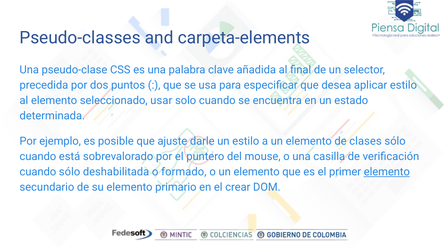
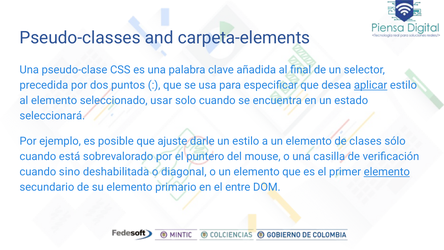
aplicar underline: none -> present
determinada: determinada -> seleccionará
cuando sólo: sólo -> sino
formado: formado -> diagonal
crear: crear -> entre
